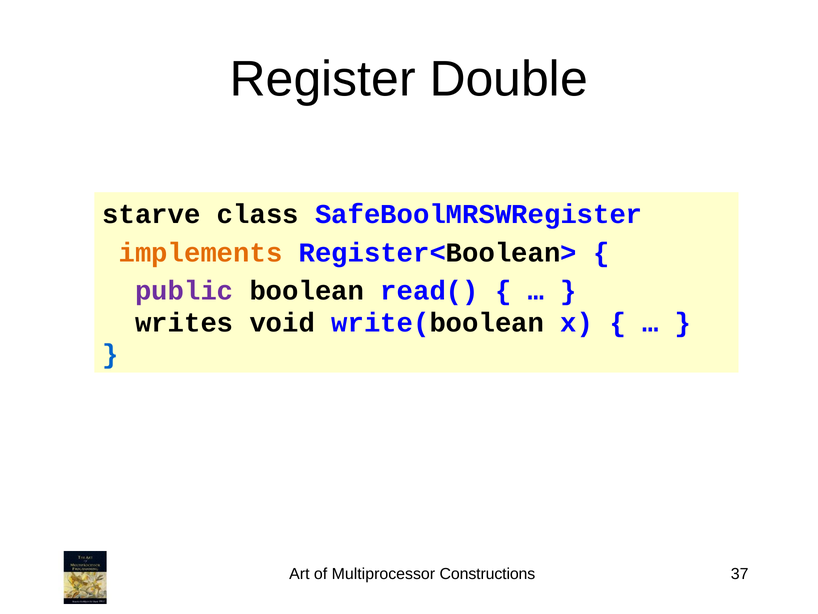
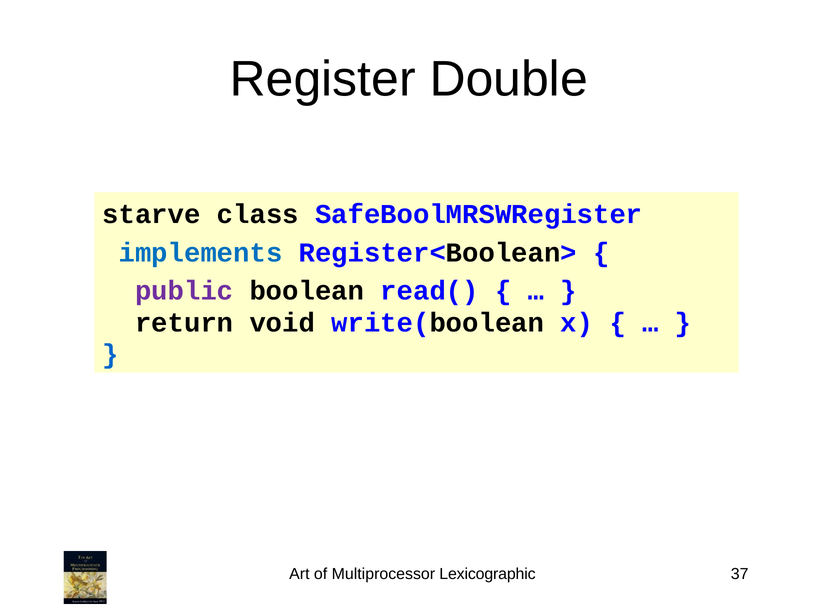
implements colour: orange -> blue
writes: writes -> return
Constructions: Constructions -> Lexicographic
